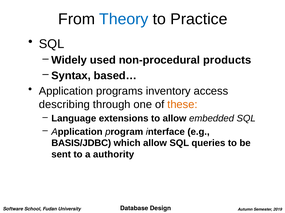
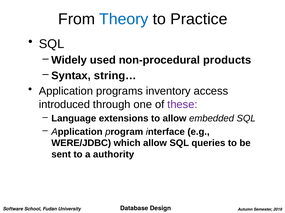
based…: based… -> string…
describing: describing -> introduced
these colour: orange -> purple
BASIS/JDBC: BASIS/JDBC -> WERE/JDBC
